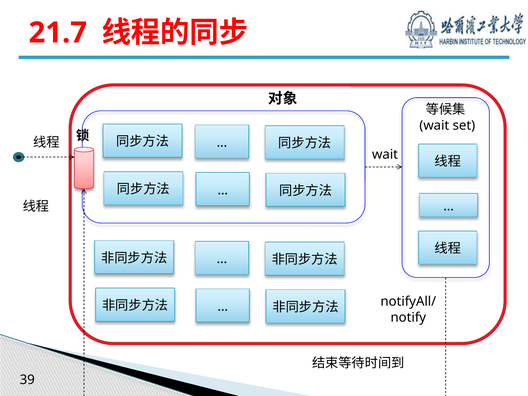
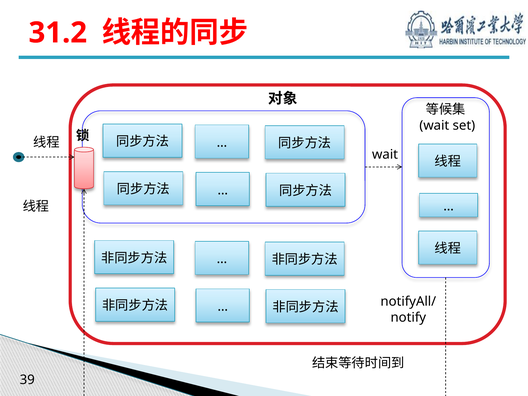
21.7: 21.7 -> 31.2
